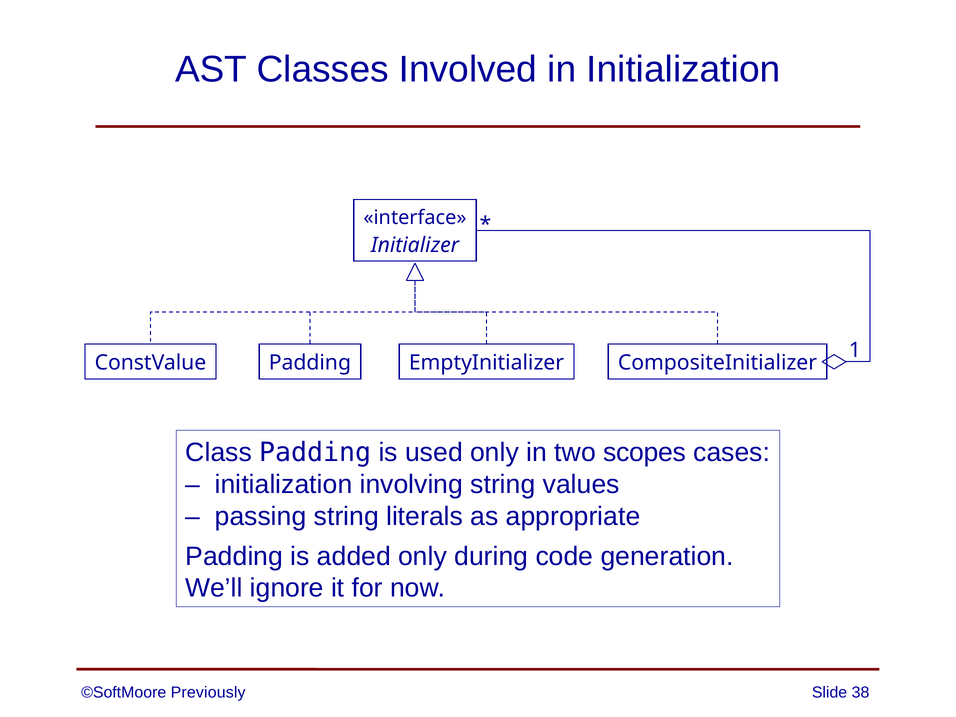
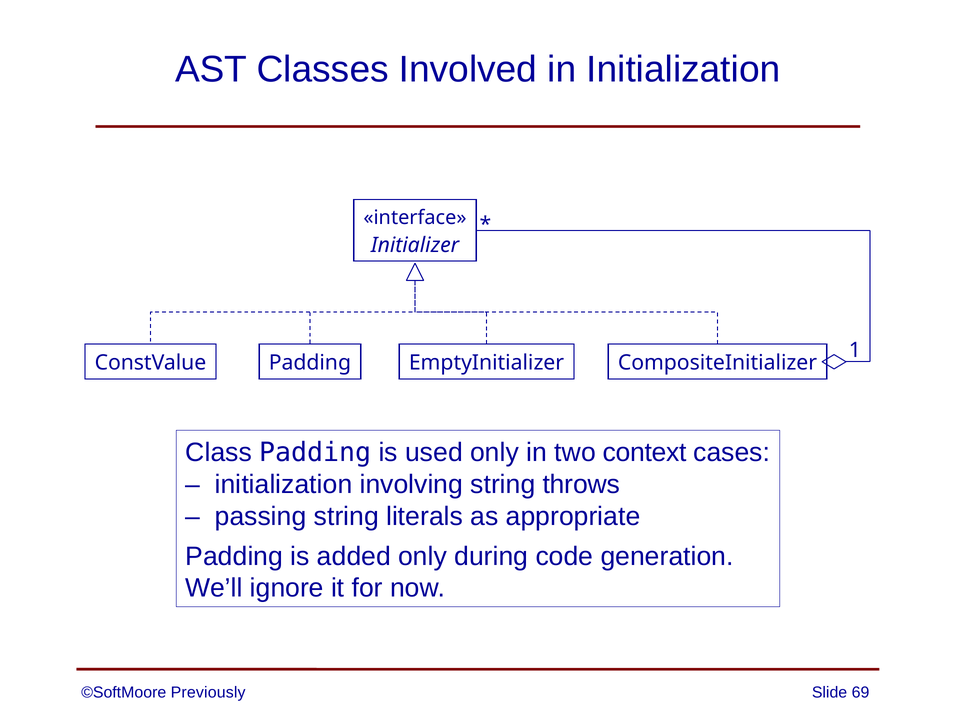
scopes: scopes -> context
values: values -> throws
38: 38 -> 69
